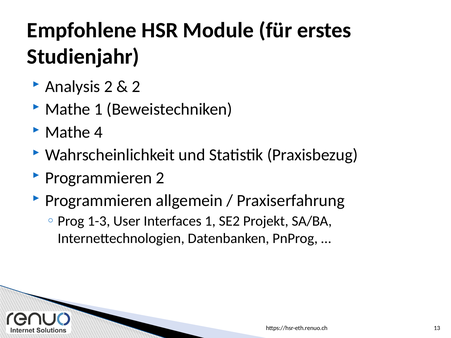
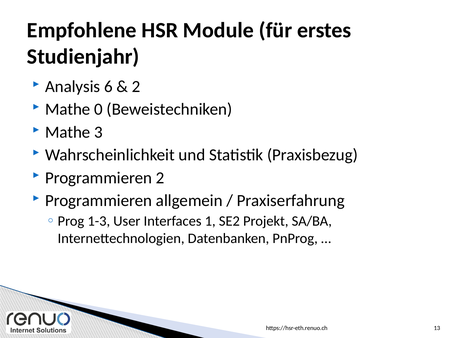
Analysis 2: 2 -> 6
Mathe 1: 1 -> 0
4: 4 -> 3
